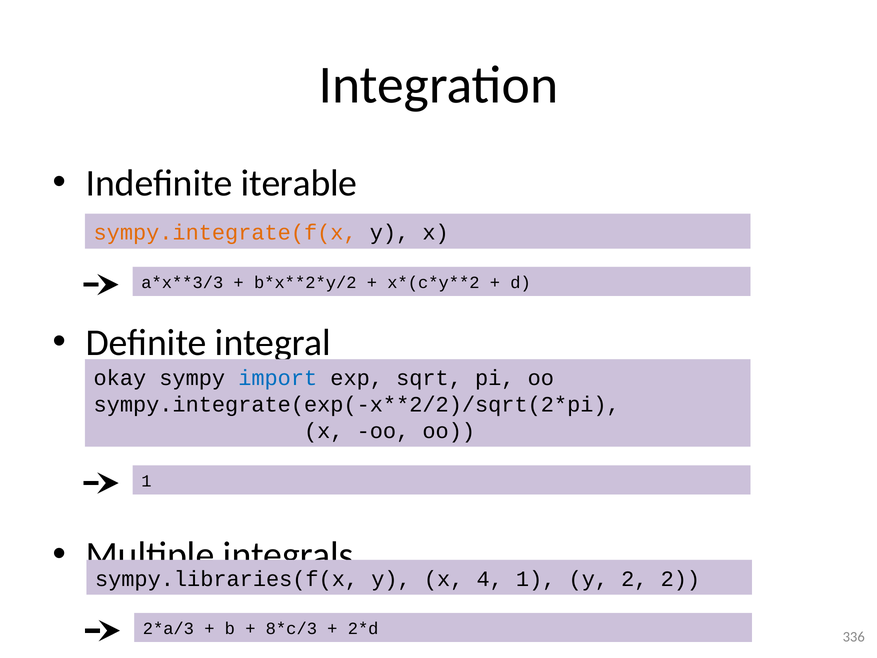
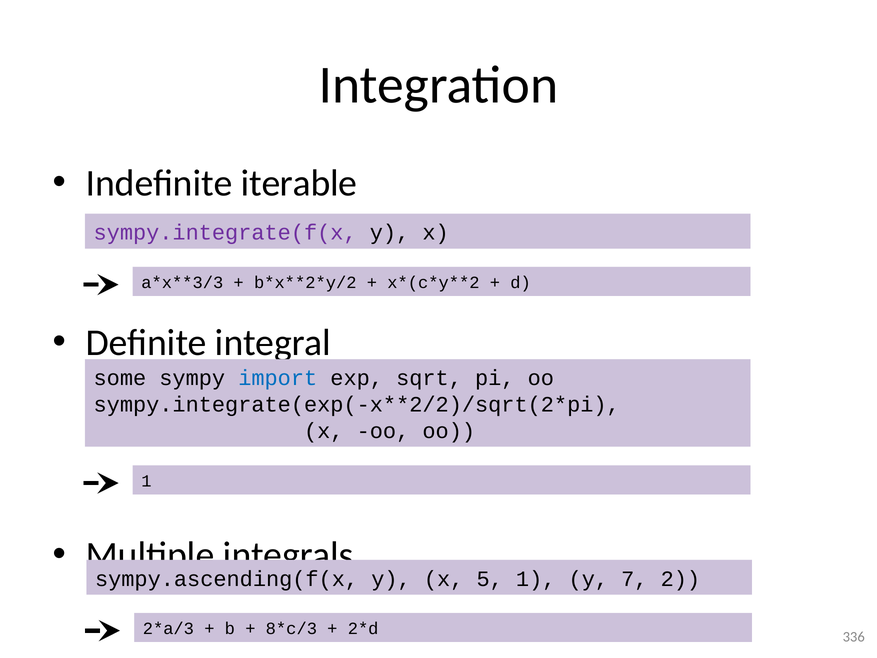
sympy.integrate(f(x colour: orange -> purple
okay: okay -> some
sympy.libraries(f(x: sympy.libraries(f(x -> sympy.ascending(f(x
4: 4 -> 5
y 2: 2 -> 7
